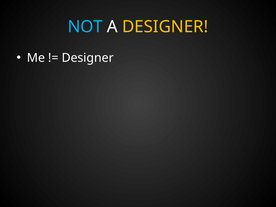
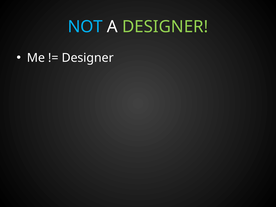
DESIGNER at (165, 27) colour: yellow -> light green
